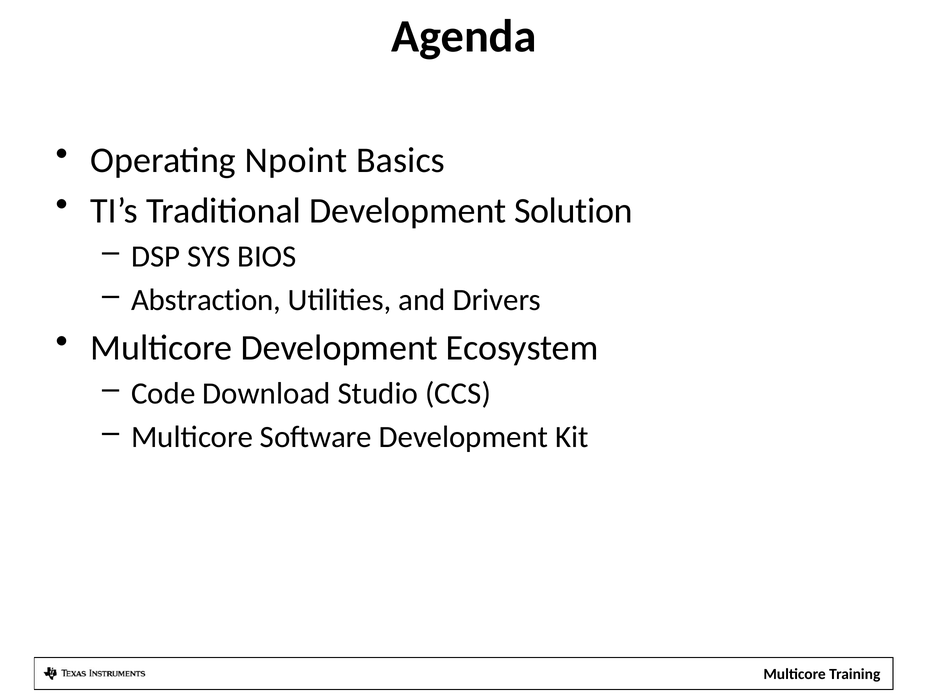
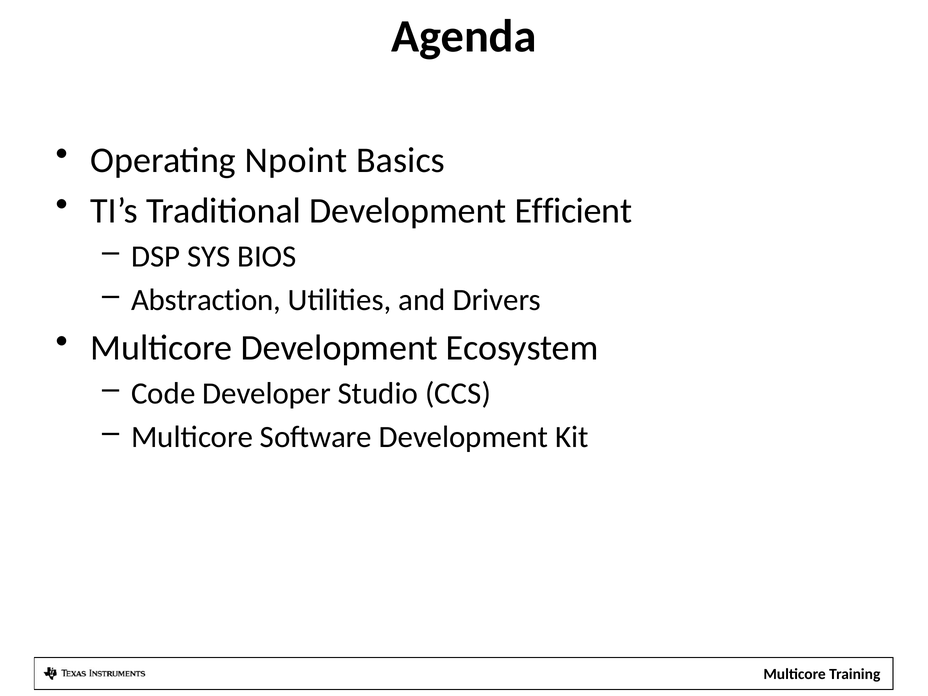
Solution: Solution -> Efficient
Download: Download -> Developer
